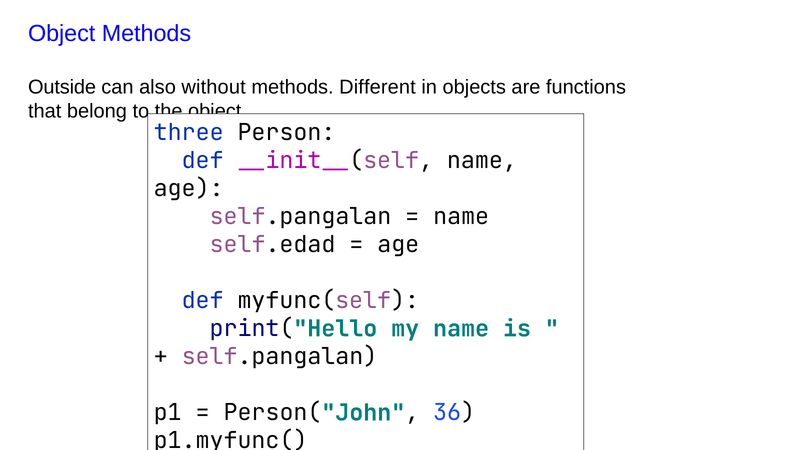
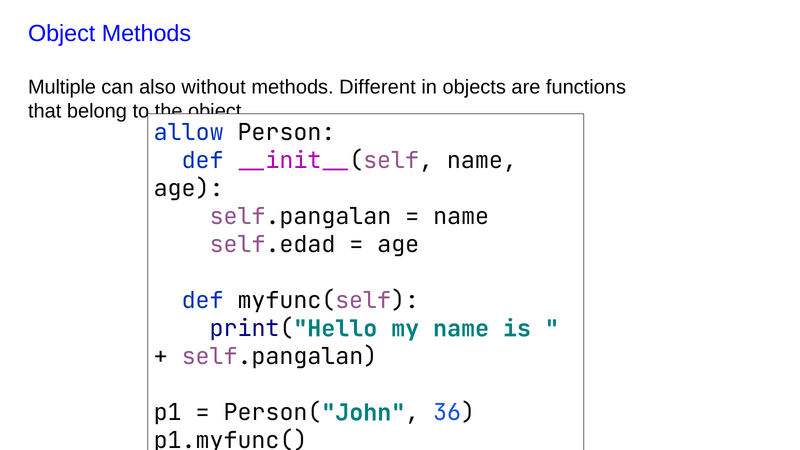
Outside: Outside -> Multiple
three: three -> allow
